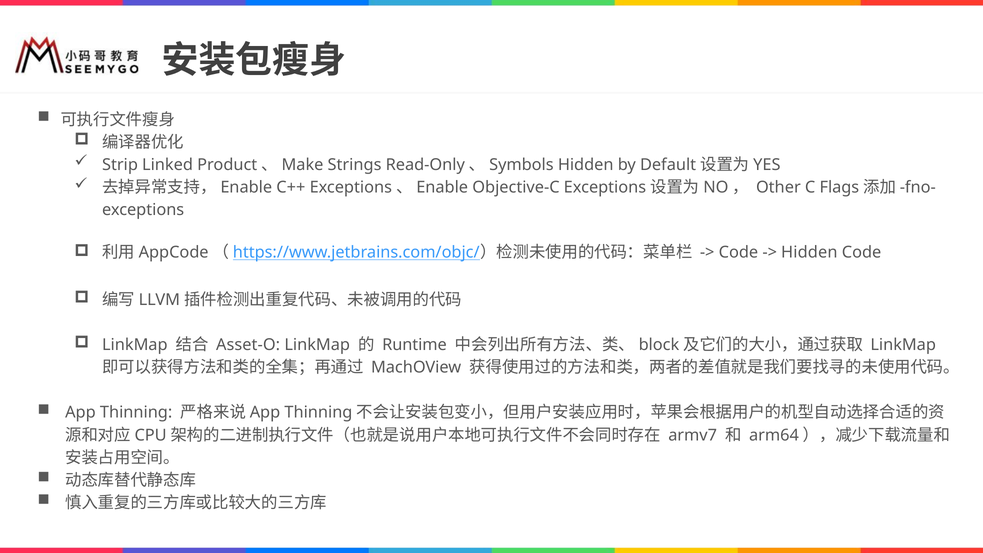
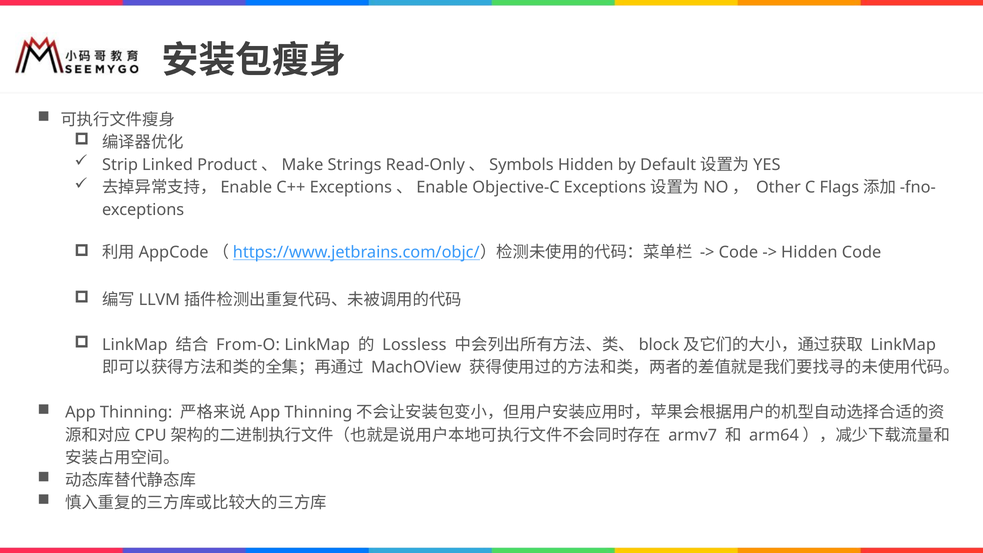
Asset-O: Asset-O -> From-O
Runtime: Runtime -> Lossless
